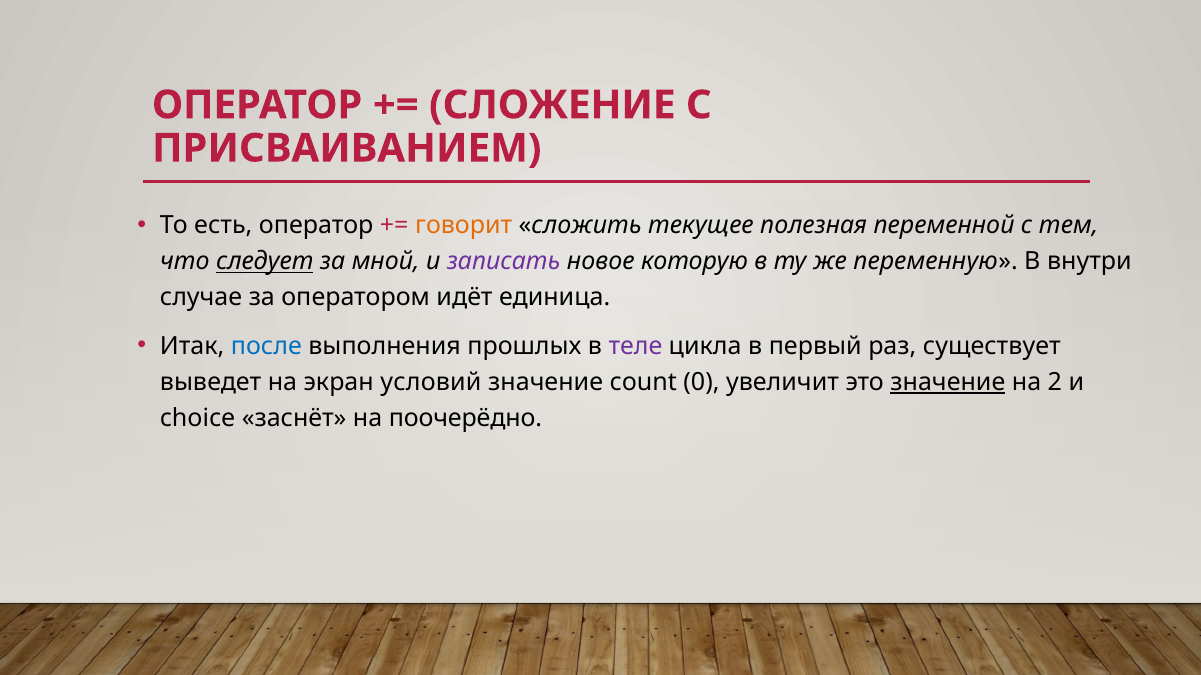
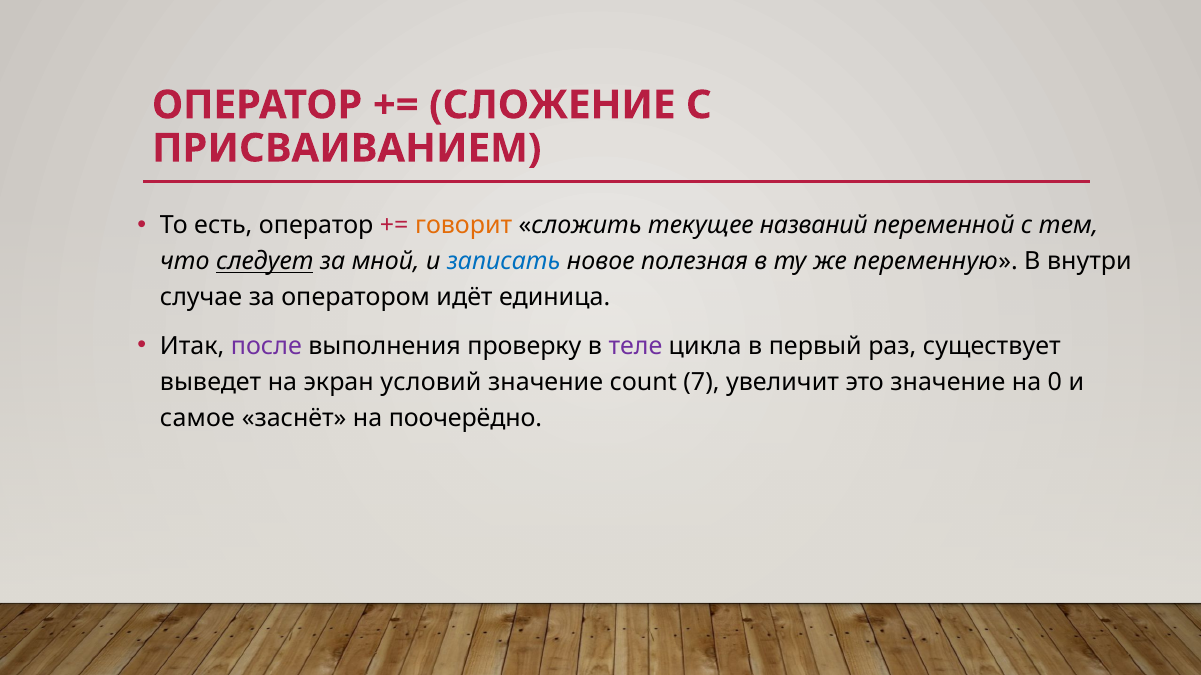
полезная: полезная -> названий
записать colour: purple -> blue
которую: которую -> полезная
после colour: blue -> purple
прошлых: прошлых -> проверку
0: 0 -> 7
значение at (948, 382) underline: present -> none
2: 2 -> 0
choice: choice -> самое
